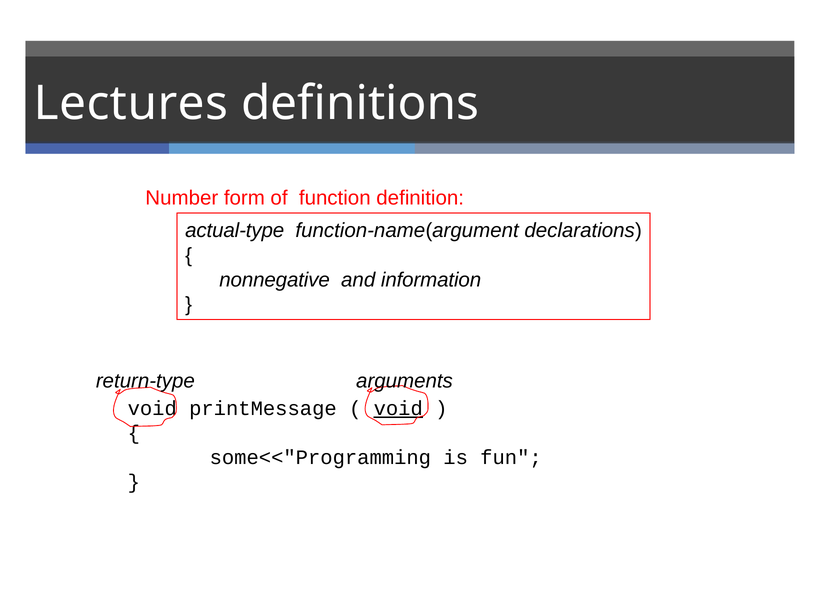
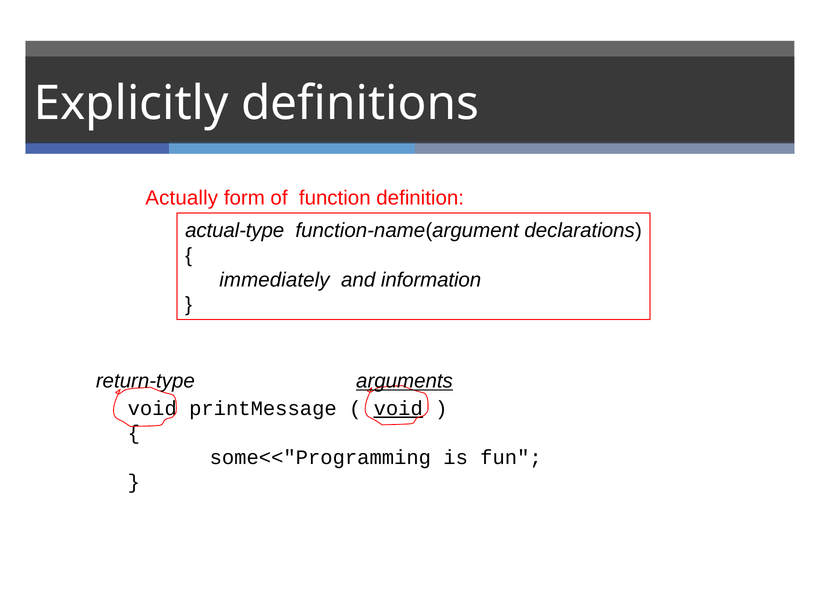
Lectures: Lectures -> Explicitly
Number: Number -> Actually
nonnegative: nonnegative -> immediately
arguments underline: none -> present
